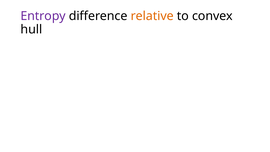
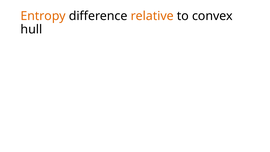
Entropy colour: purple -> orange
